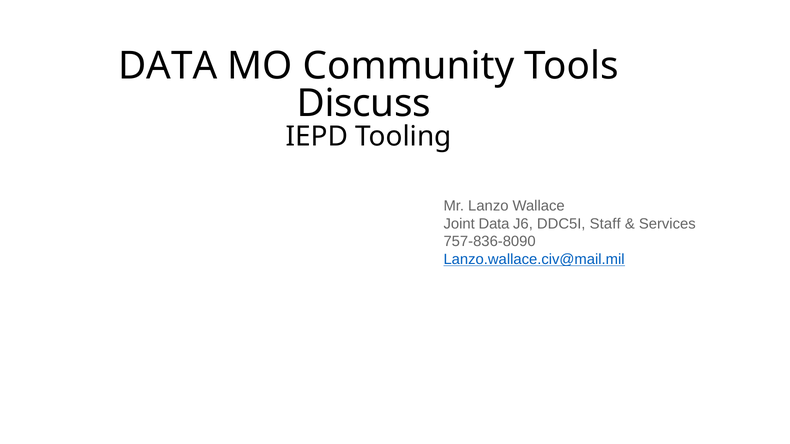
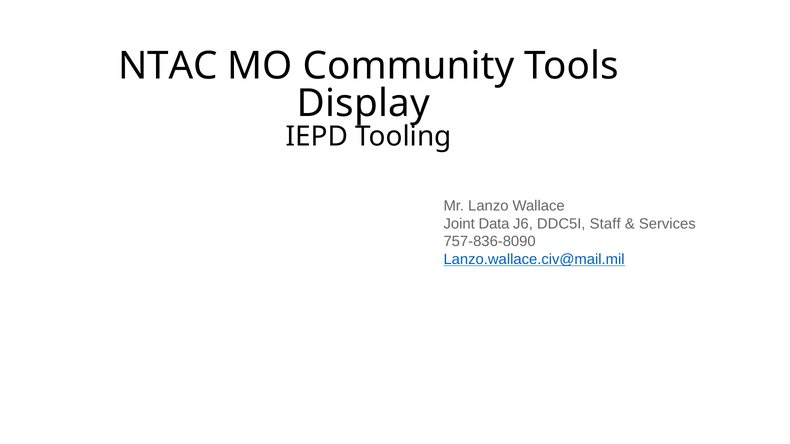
DATA at (168, 66): DATA -> NTAC
Discuss: Discuss -> Display
